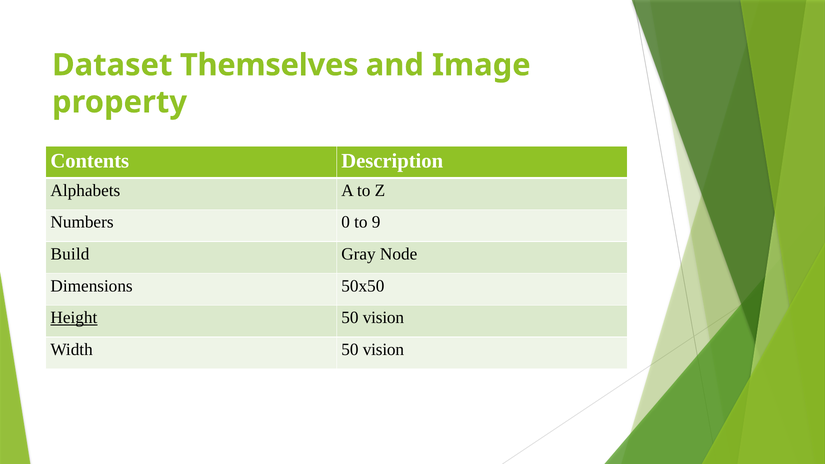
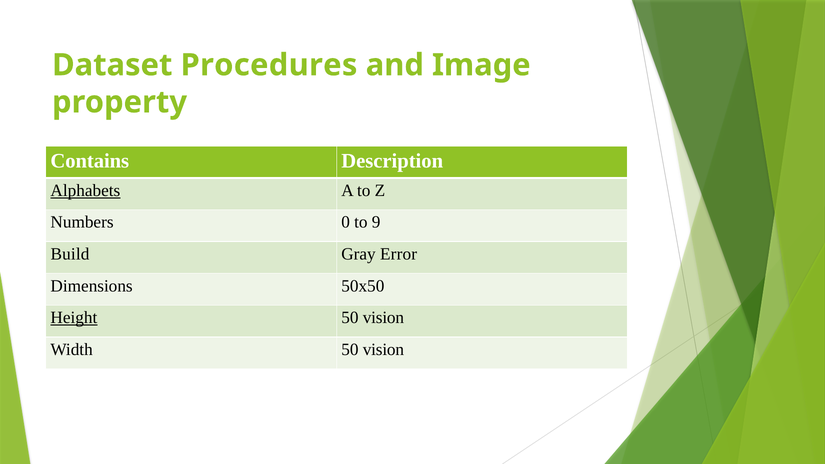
Themselves: Themselves -> Procedures
Contents: Contents -> Contains
Alphabets underline: none -> present
Node: Node -> Error
